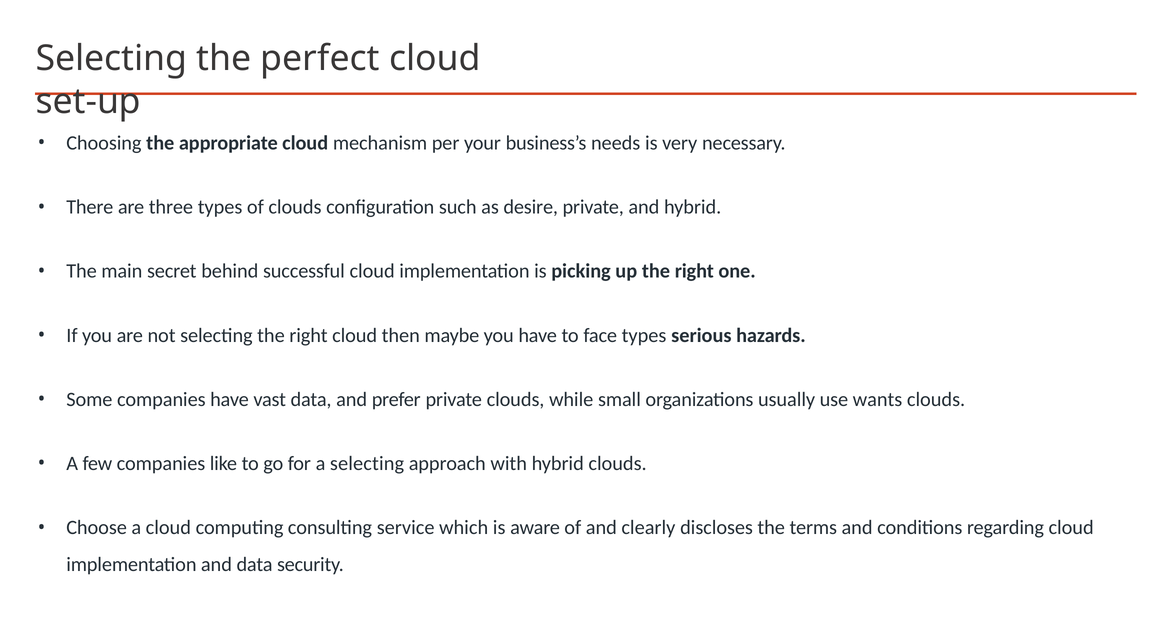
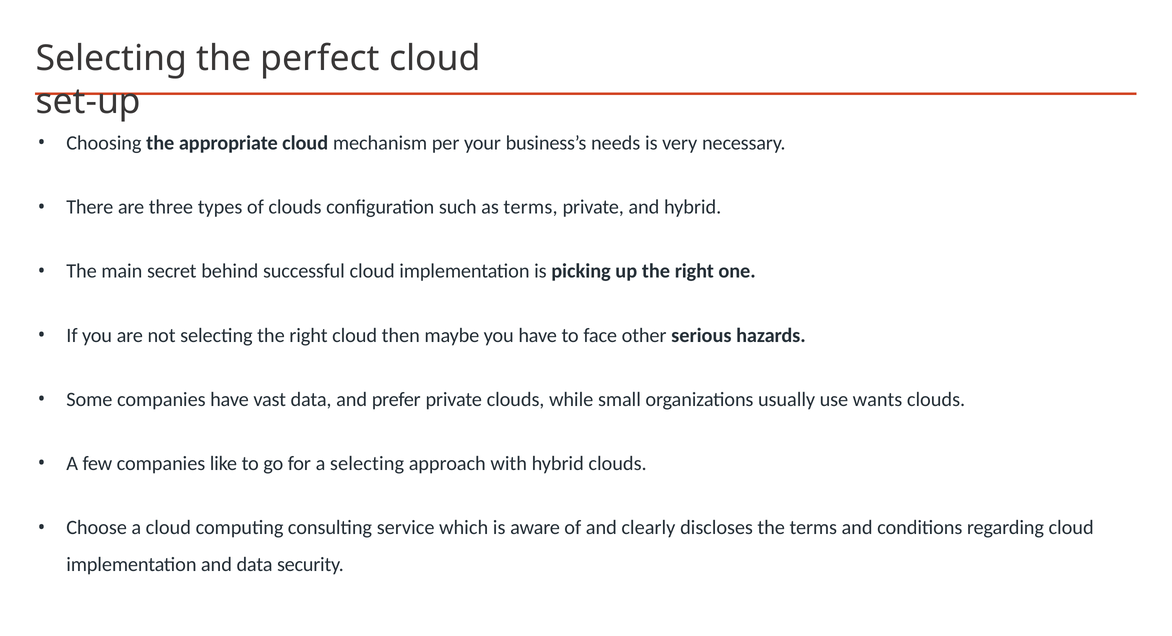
as desire: desire -> terms
face types: types -> other
